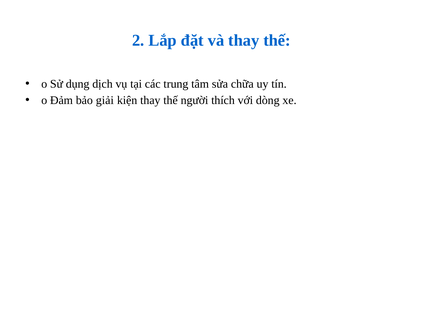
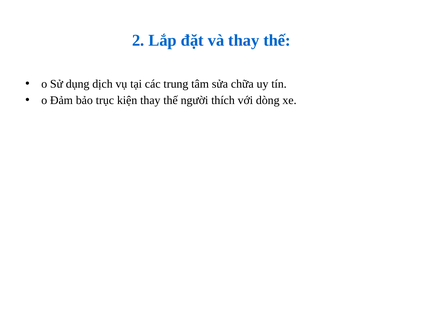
giải: giải -> trục
